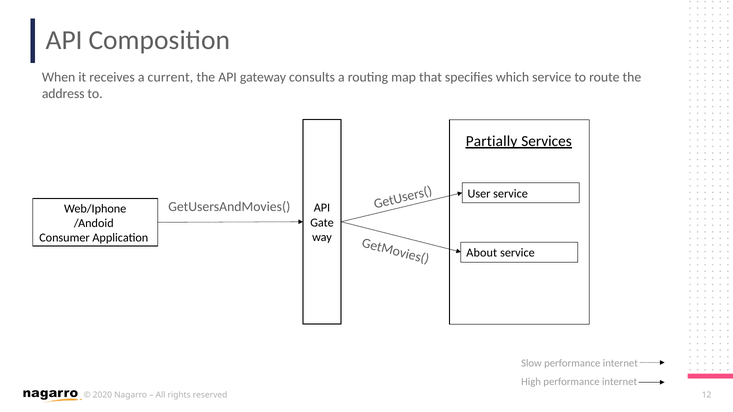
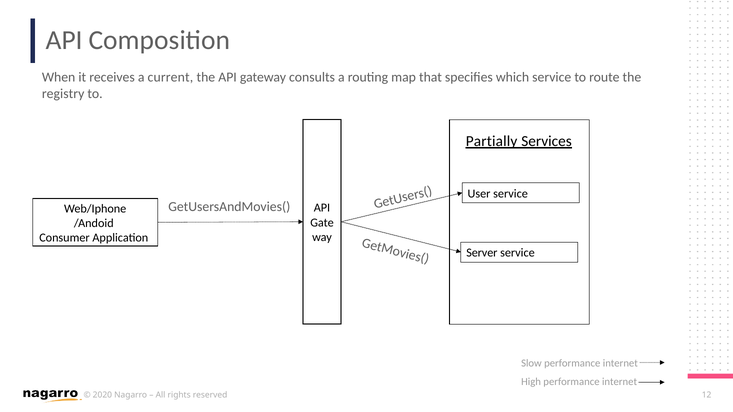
address: address -> registry
About: About -> Server
